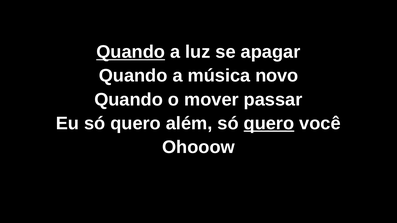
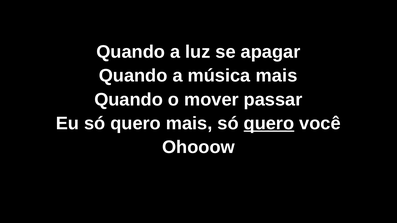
Quando at (131, 52) underline: present -> none
música novo: novo -> mais
quero além: além -> mais
